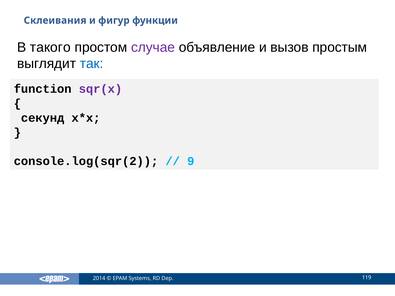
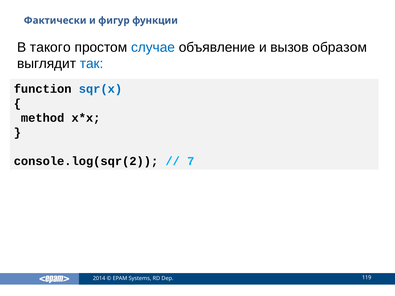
Склеивания: Склеивания -> Фактически
случае colour: purple -> blue
простым: простым -> образом
sqr(x colour: purple -> blue
секунд: секунд -> method
9: 9 -> 7
